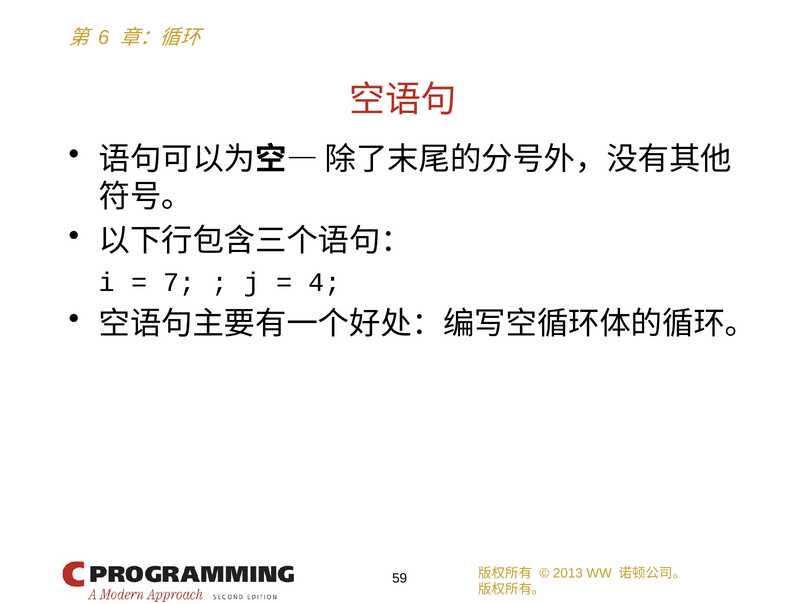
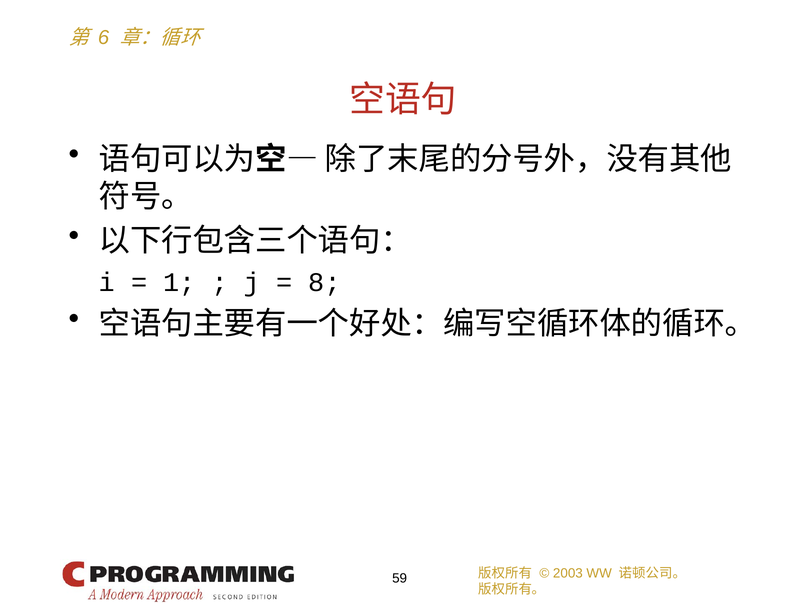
7: 7 -> 1
4: 4 -> 8
2013: 2013 -> 2003
